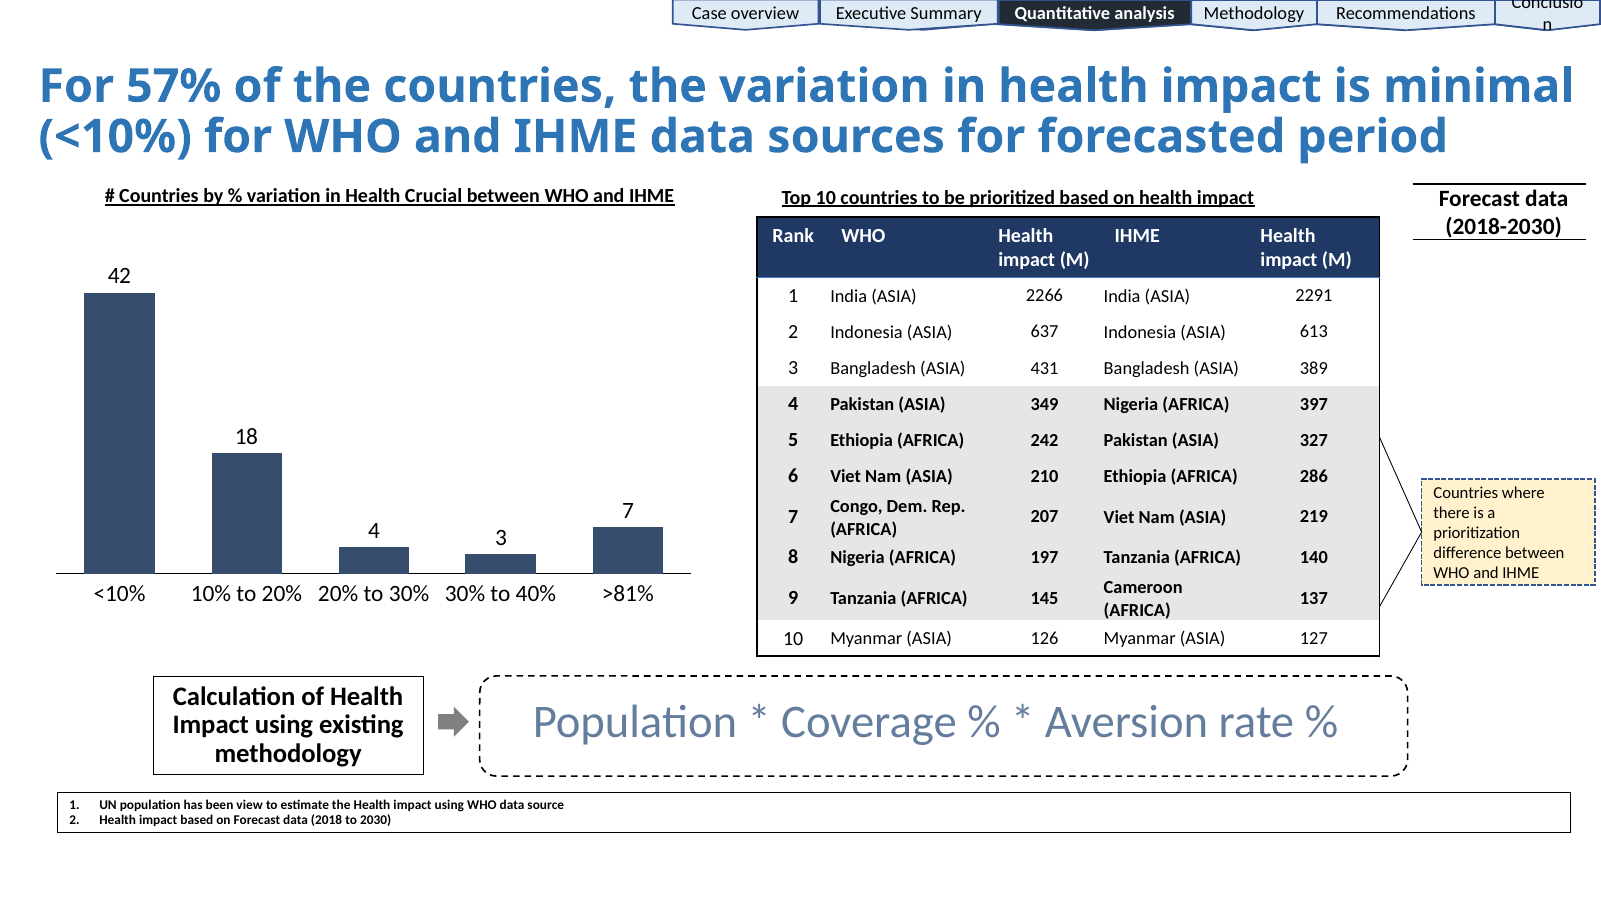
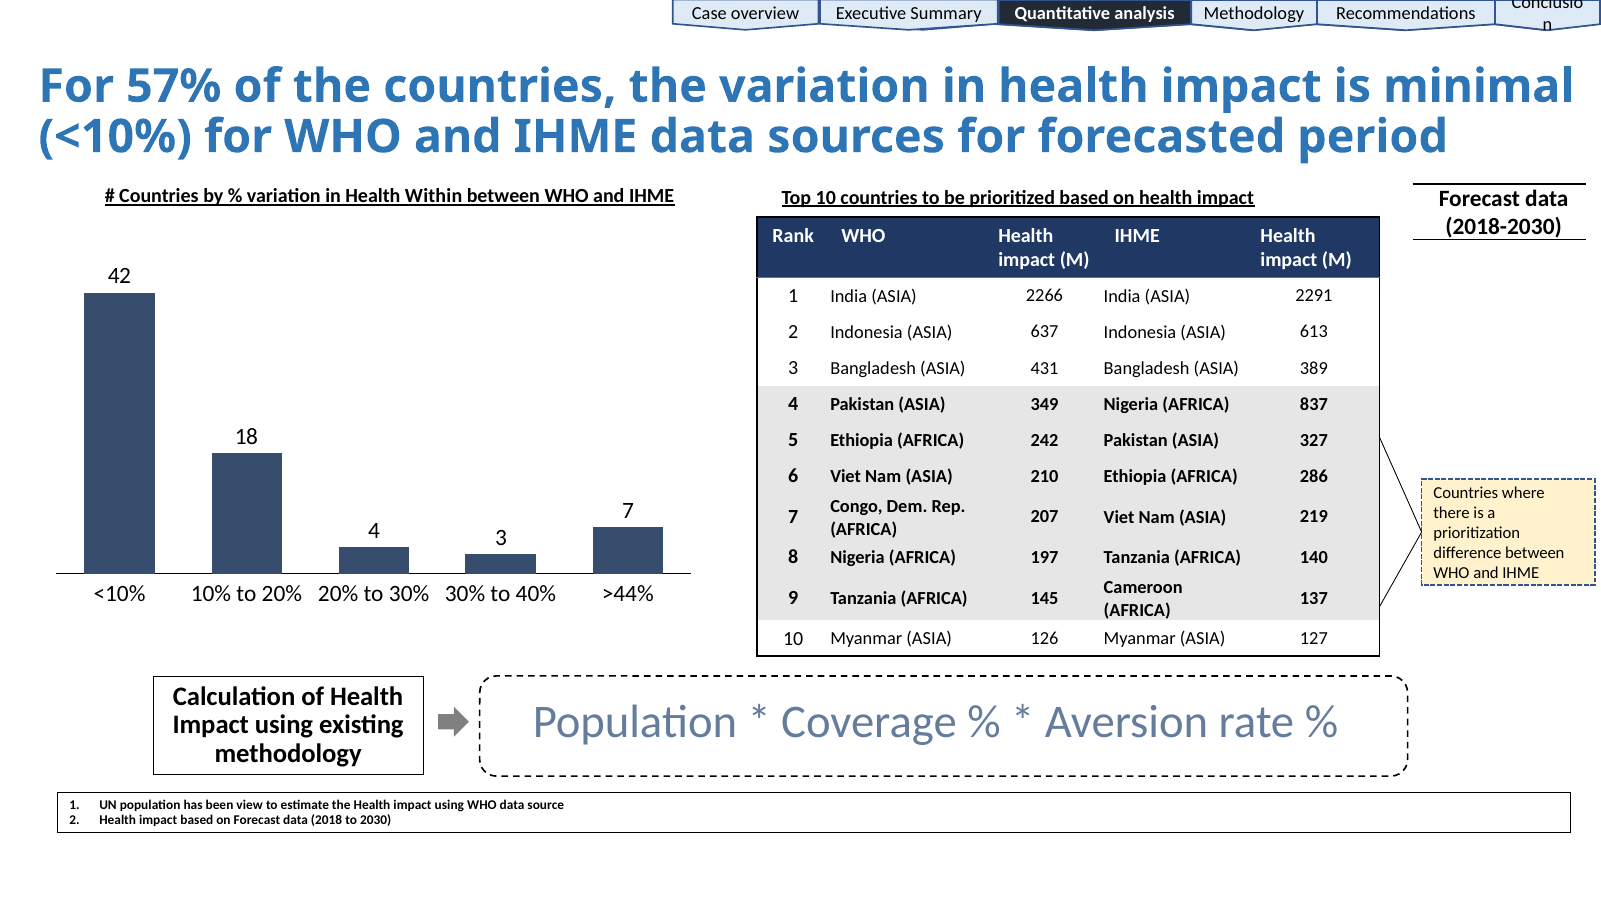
Crucial: Crucial -> Within
397: 397 -> 837
>81%: >81% -> >44%
